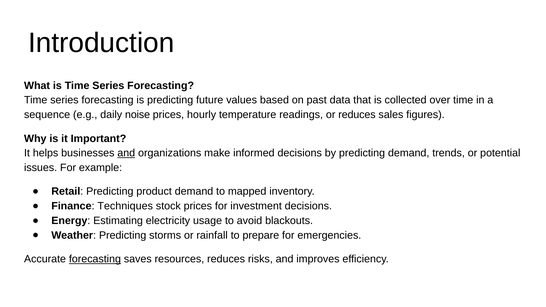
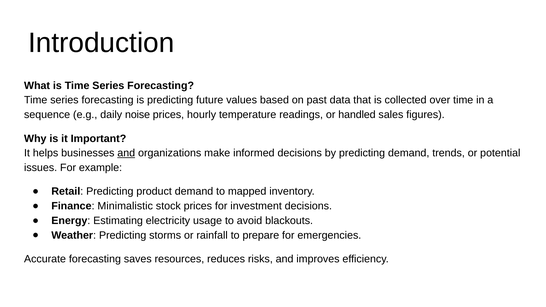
or reduces: reduces -> handled
Techniques: Techniques -> Minimalistic
forecasting at (95, 259) underline: present -> none
